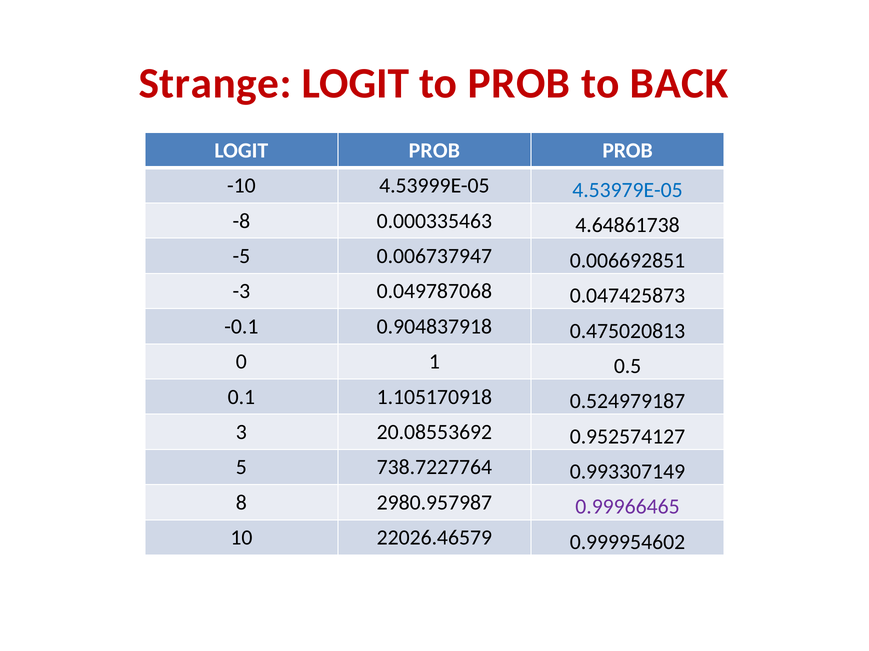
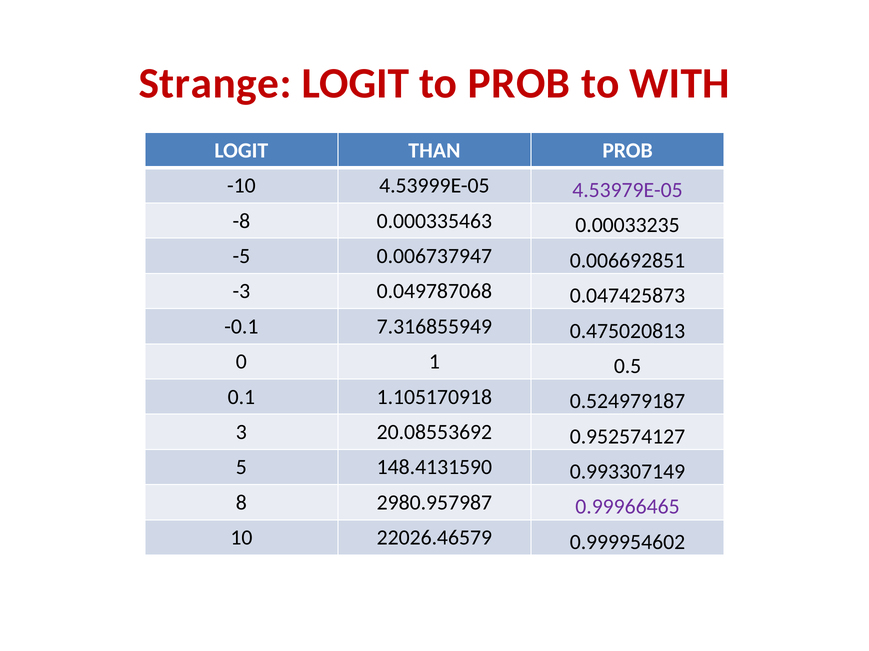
BACK: BACK -> WITH
LOGIT PROB: PROB -> THAN
4.53979E-05 colour: blue -> purple
4.64861738: 4.64861738 -> 0.00033235
0.904837918: 0.904837918 -> 7.316855949
738.7227764: 738.7227764 -> 148.4131590
